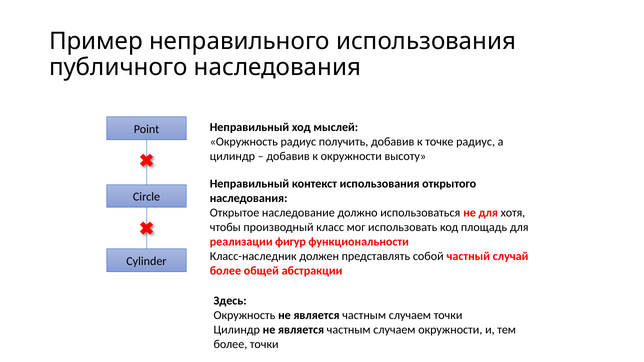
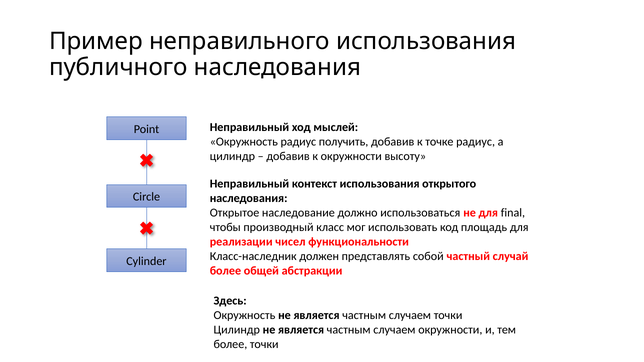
хотя: хотя -> final
фигур: фигур -> чисел
